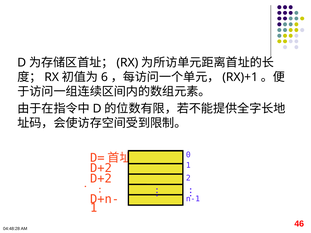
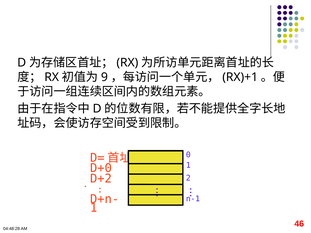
6: 6 -> 9
D+2 at (101, 168): D+2 -> D+0
